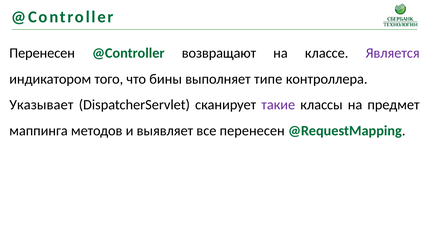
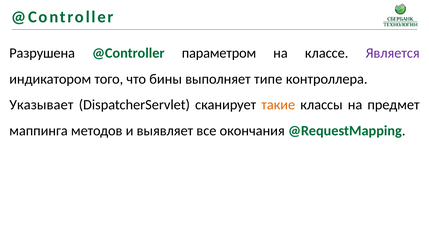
Перенесен at (42, 53): Перенесен -> Разрушена
возвращают: возвращают -> параметром
такие colour: purple -> orange
все перенесен: перенесен -> окончания
